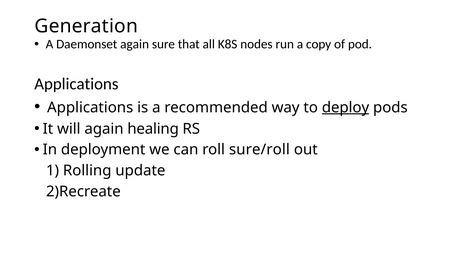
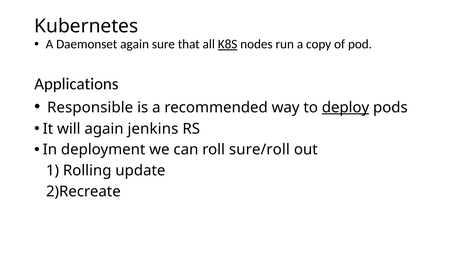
Generation: Generation -> Kubernetes
K8S underline: none -> present
Applications at (90, 108): Applications -> Responsible
healing: healing -> jenkins
